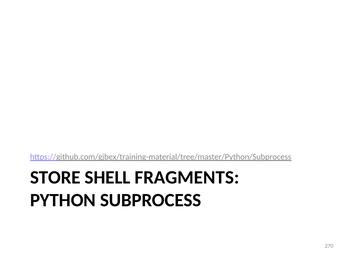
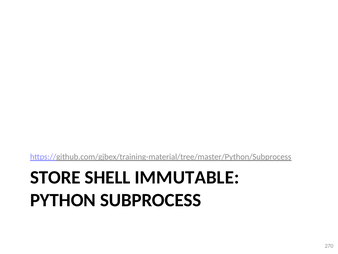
FRAGMENTS: FRAGMENTS -> IMMUTABLE
